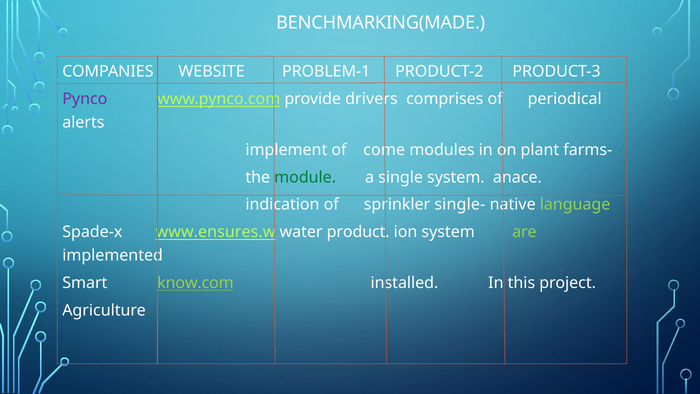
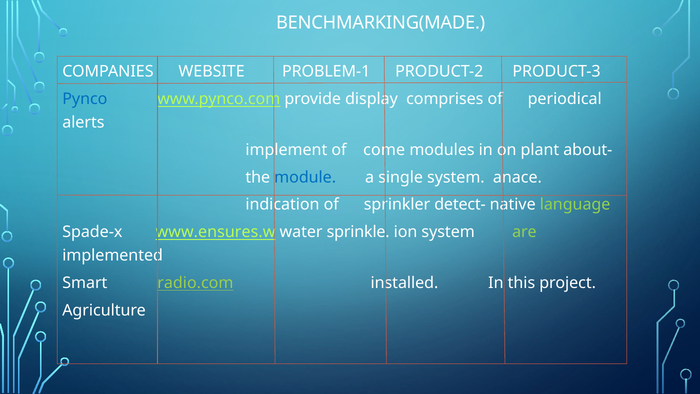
Pynco colour: purple -> blue
drivers: drivers -> display
farms-: farms- -> about-
module colour: green -> blue
single-: single- -> detect-
product: product -> sprinkle
know.com: know.com -> radio.com
